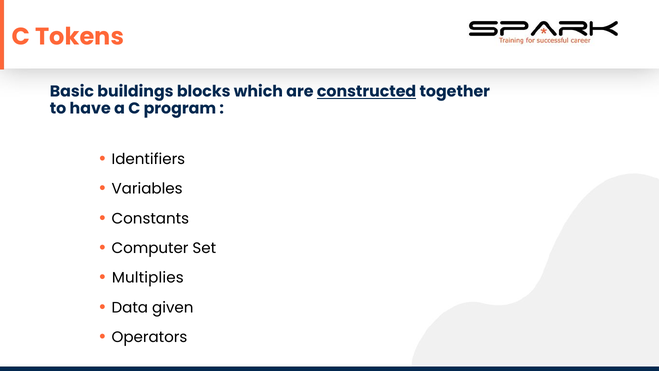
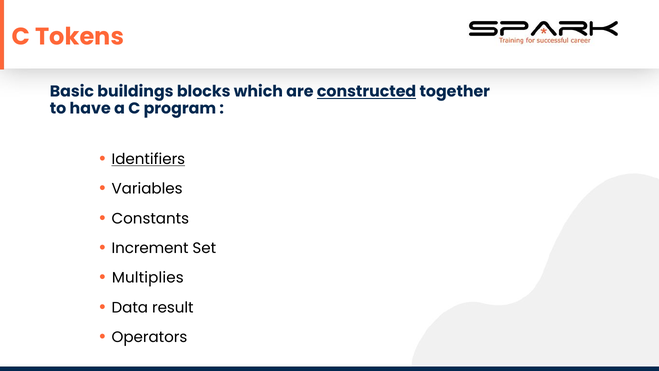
Identifiers underline: none -> present
Computer: Computer -> Increment
given: given -> result
